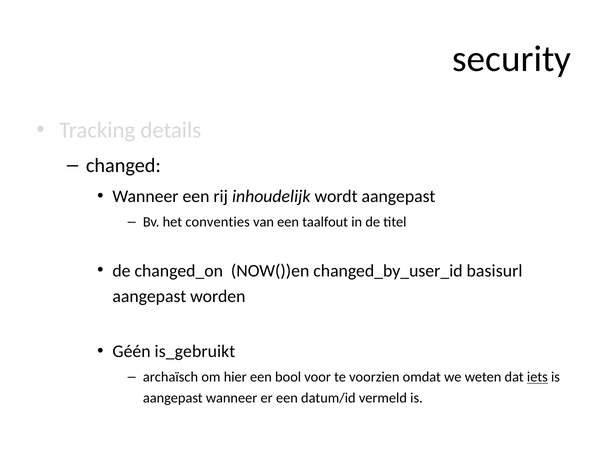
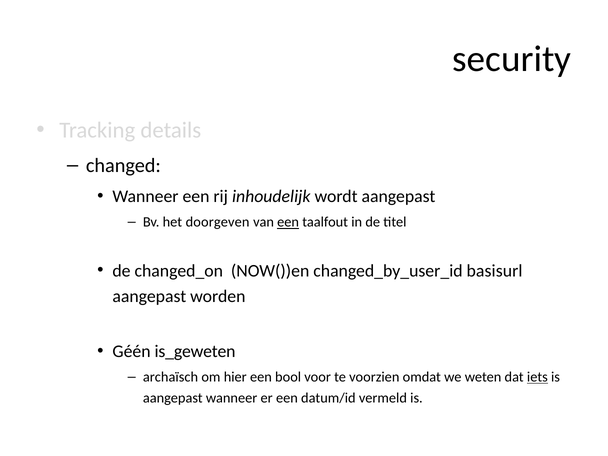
conventies: conventies -> doorgeven
een at (288, 222) underline: none -> present
is_gebruikt: is_gebruikt -> is_geweten
